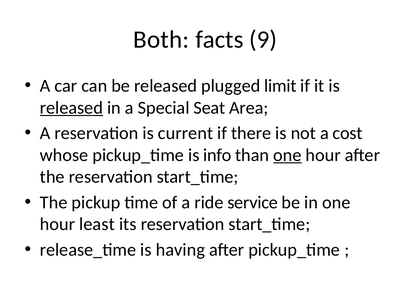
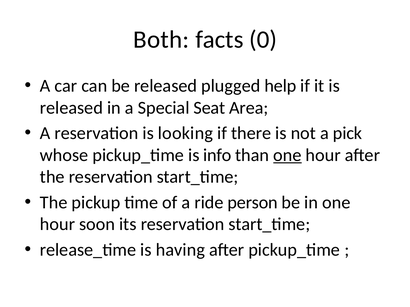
9: 9 -> 0
limit: limit -> help
released at (71, 108) underline: present -> none
current: current -> looking
cost: cost -> pick
service: service -> person
least: least -> soon
